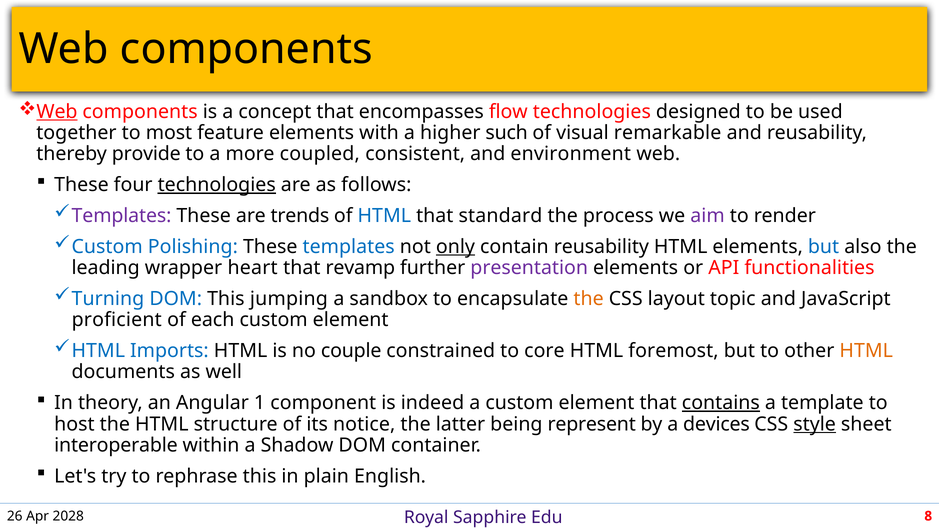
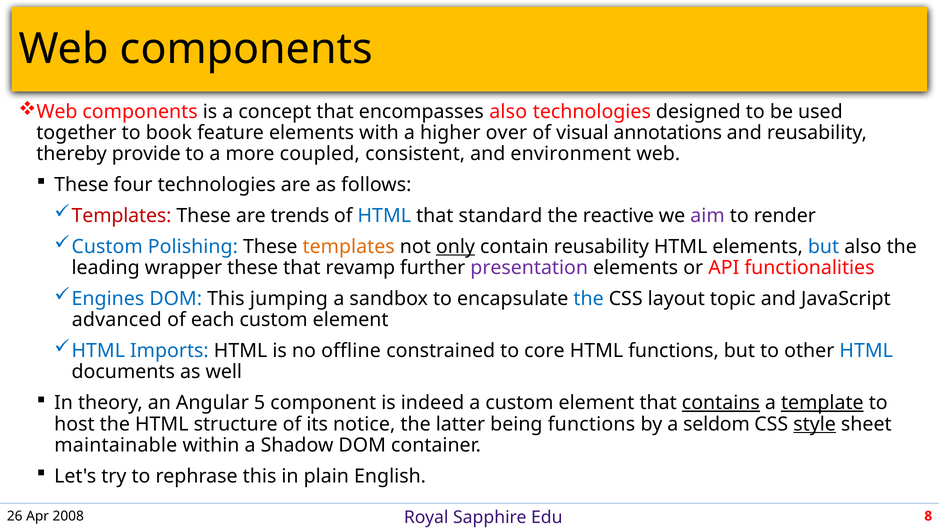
Web at (57, 112) underline: present -> none
encompasses flow: flow -> also
most: most -> book
such: such -> over
remarkable: remarkable -> annotations
technologies at (217, 185) underline: present -> none
Templates at (122, 216) colour: purple -> red
process: process -> reactive
templates at (349, 247) colour: blue -> orange
wrapper heart: heart -> these
Turning: Turning -> Engines
the at (589, 299) colour: orange -> blue
proficient: proficient -> advanced
couple: couple -> offline
HTML foremost: foremost -> functions
HTML at (866, 351) colour: orange -> blue
1: 1 -> 5
template underline: none -> present
being represent: represent -> functions
devices: devices -> seldom
interoperable: interoperable -> maintainable
2028: 2028 -> 2008
